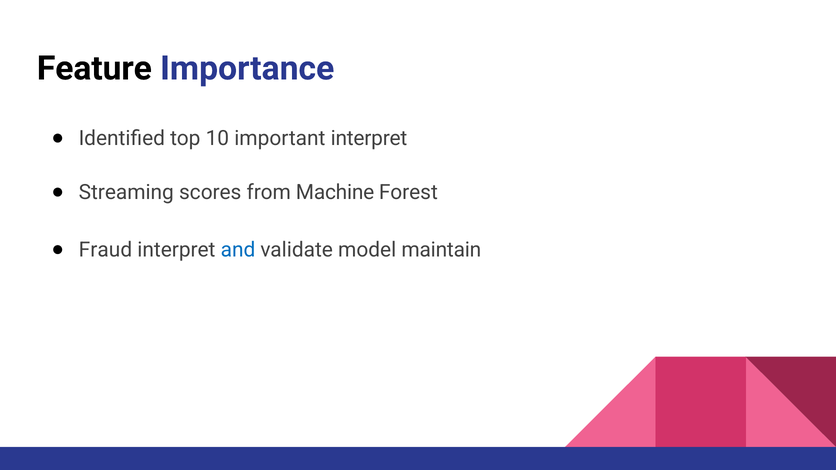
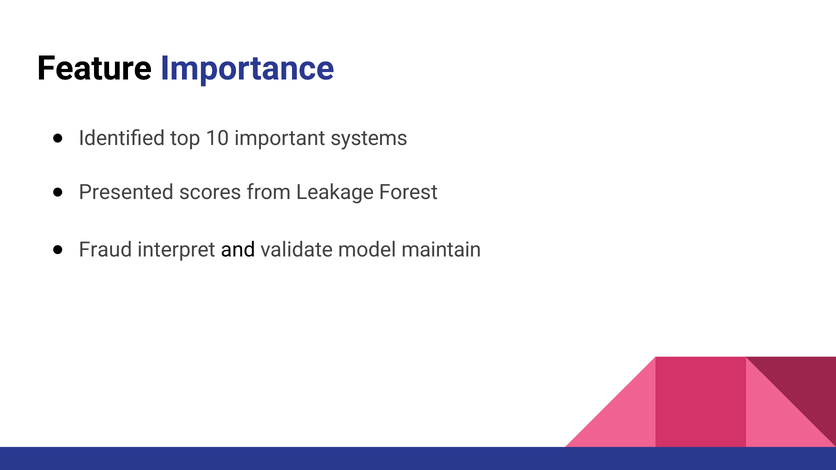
important interpret: interpret -> systems
Streaming: Streaming -> Presented
Machine: Machine -> Leakage
and colour: blue -> black
